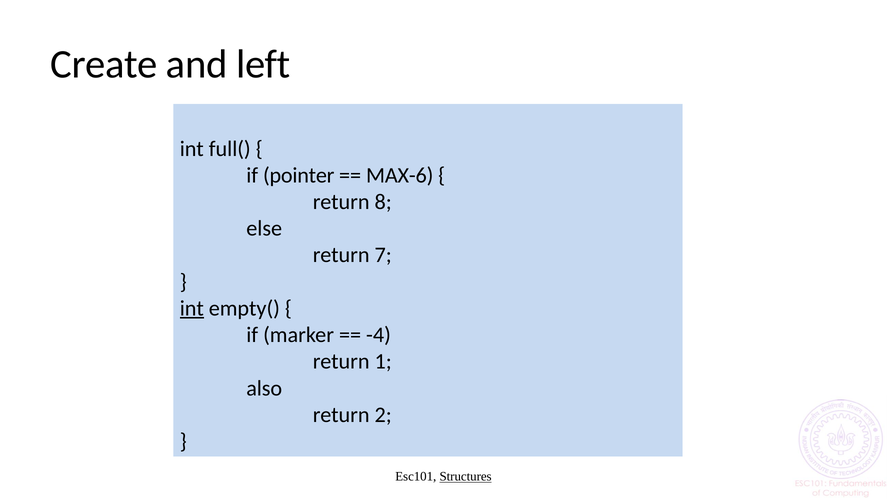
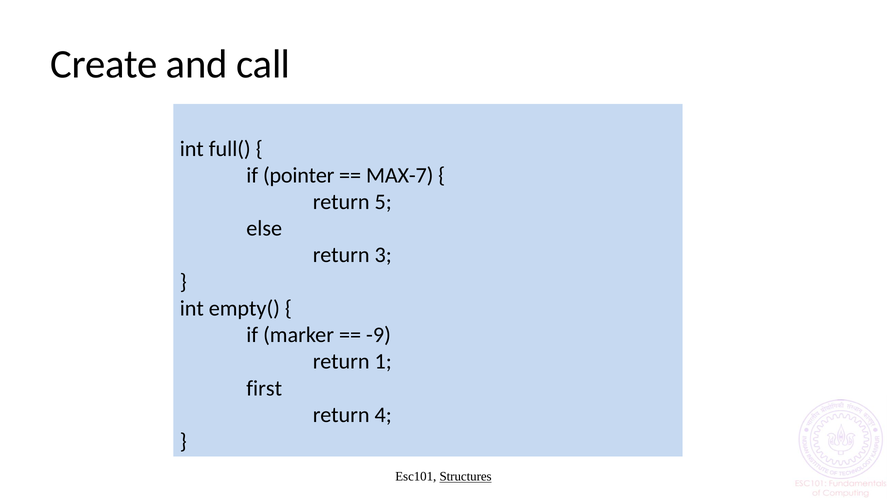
left: left -> call
MAX-6: MAX-6 -> MAX-7
8: 8 -> 5
7: 7 -> 3
int at (192, 308) underline: present -> none
-4: -4 -> -9
also: also -> first
2: 2 -> 4
